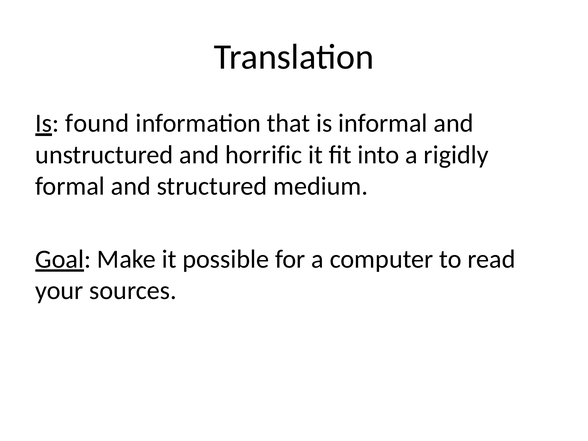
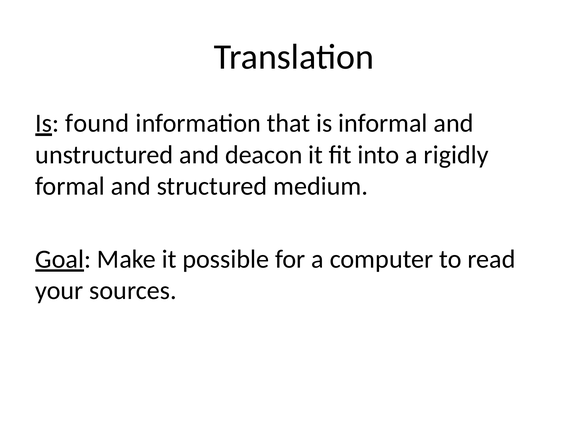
horrific: horrific -> deacon
